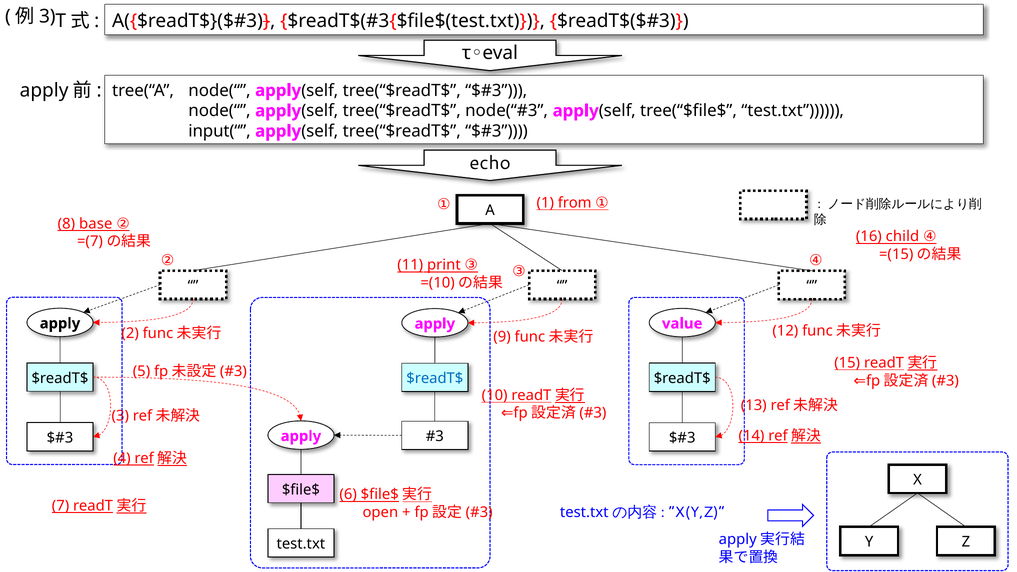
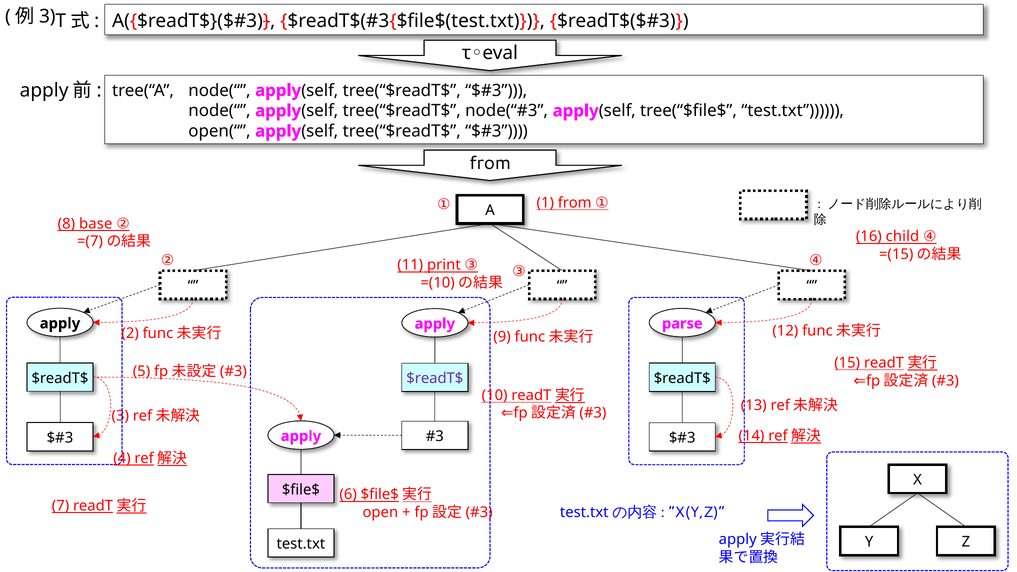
input(“: input(“ -> open(“
echo at (490, 163): echo -> from
value: value -> parse
$readT$ at (435, 378) colour: blue -> purple
